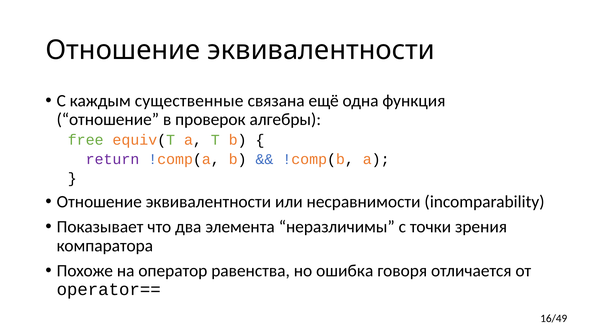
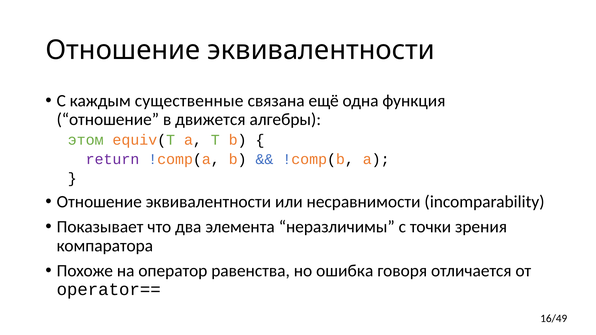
проверок: проверок -> движется
free: free -> этом
